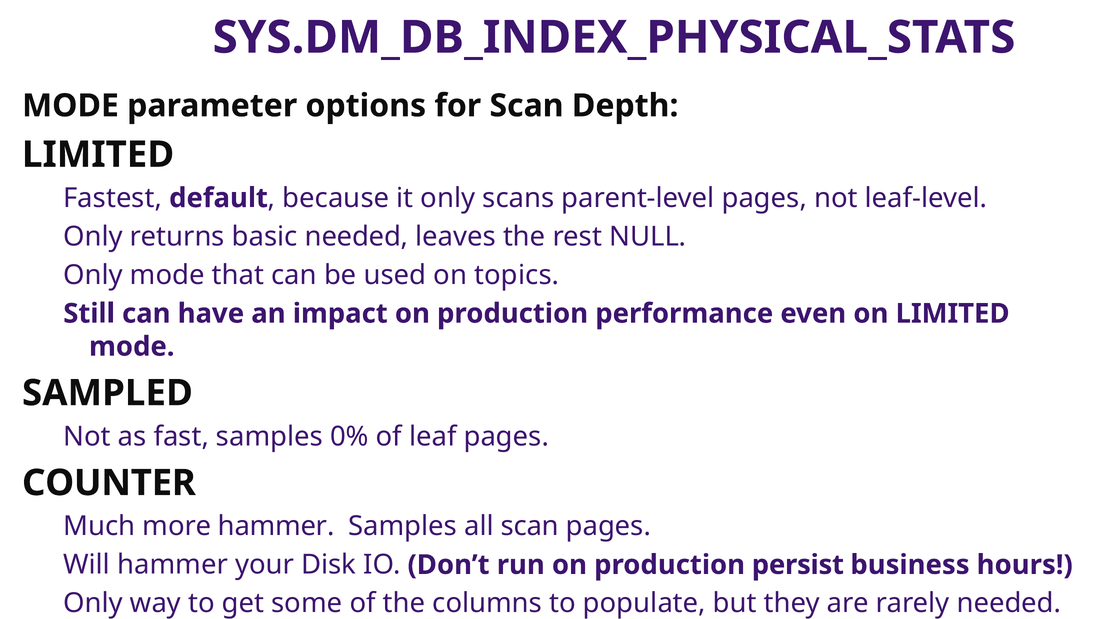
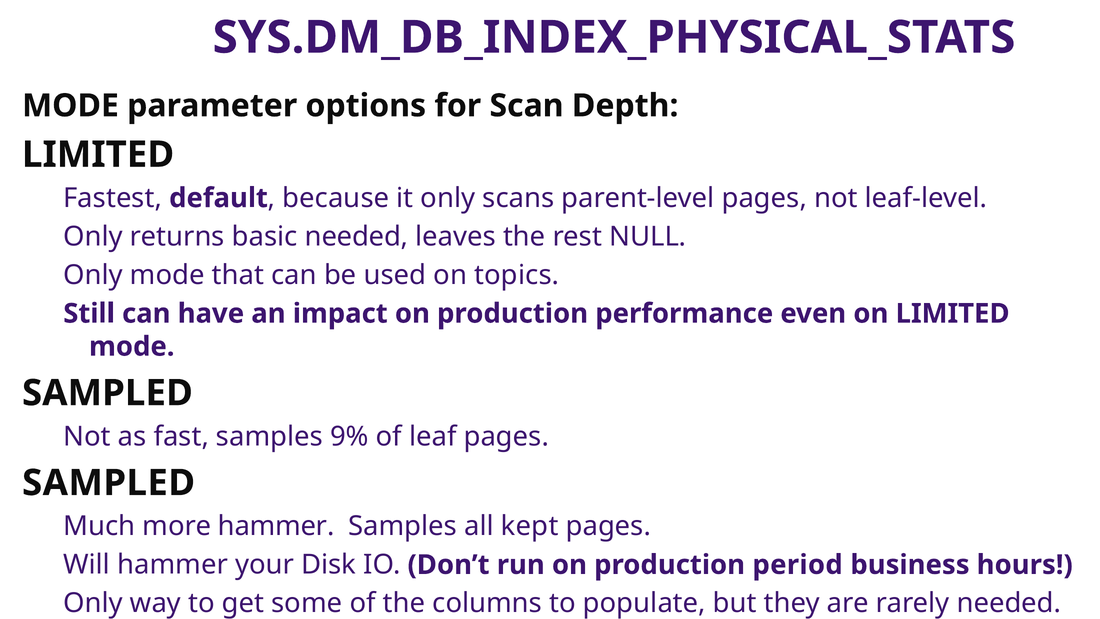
0%: 0% -> 9%
COUNTER at (109, 483): COUNTER -> SAMPLED
all scan: scan -> kept
persist: persist -> period
